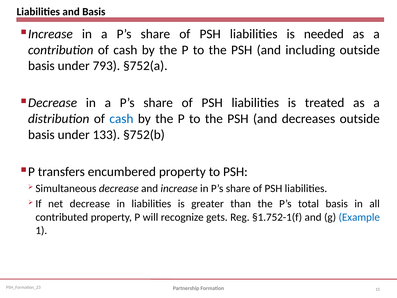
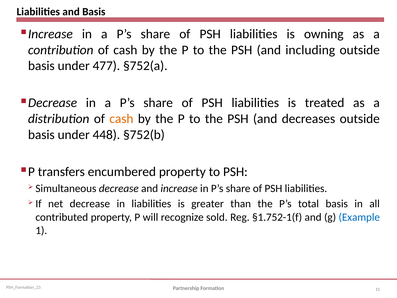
needed: needed -> owning
793: 793 -> 477
cash at (121, 119) colour: blue -> orange
133: 133 -> 448
gets: gets -> sold
